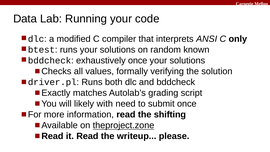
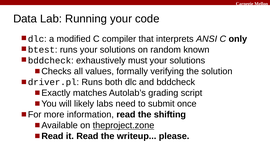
exhaustively once: once -> must
with: with -> labs
